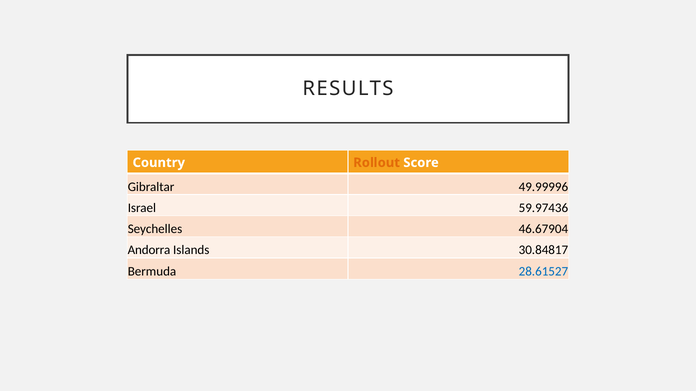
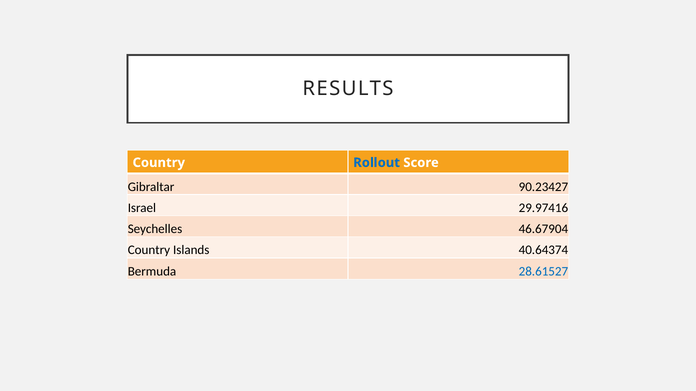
Rollout colour: orange -> blue
49.99996: 49.99996 -> 90.23427
59.97436: 59.97436 -> 29.97416
Andorra at (149, 250): Andorra -> Country
30.84817: 30.84817 -> 40.64374
